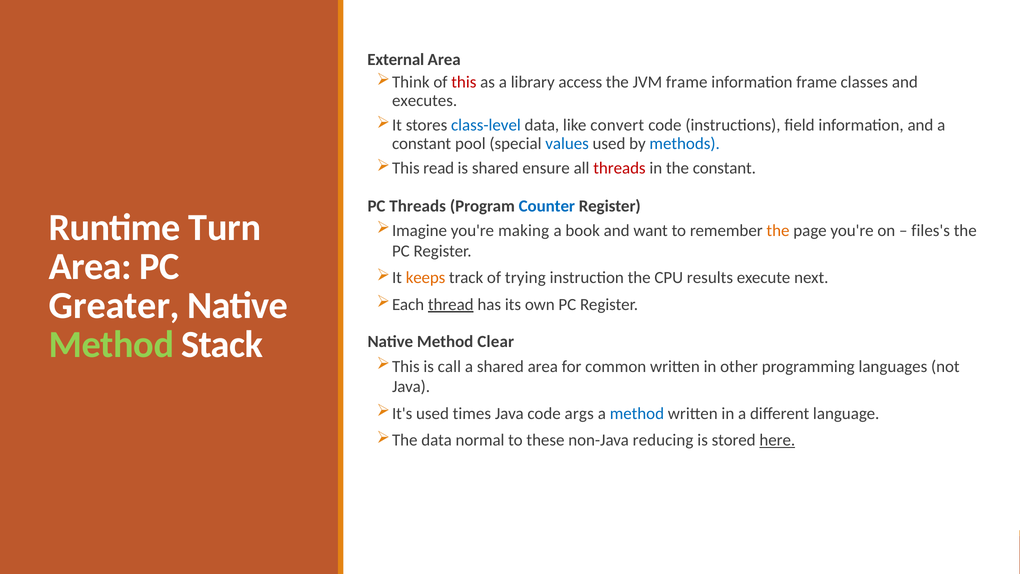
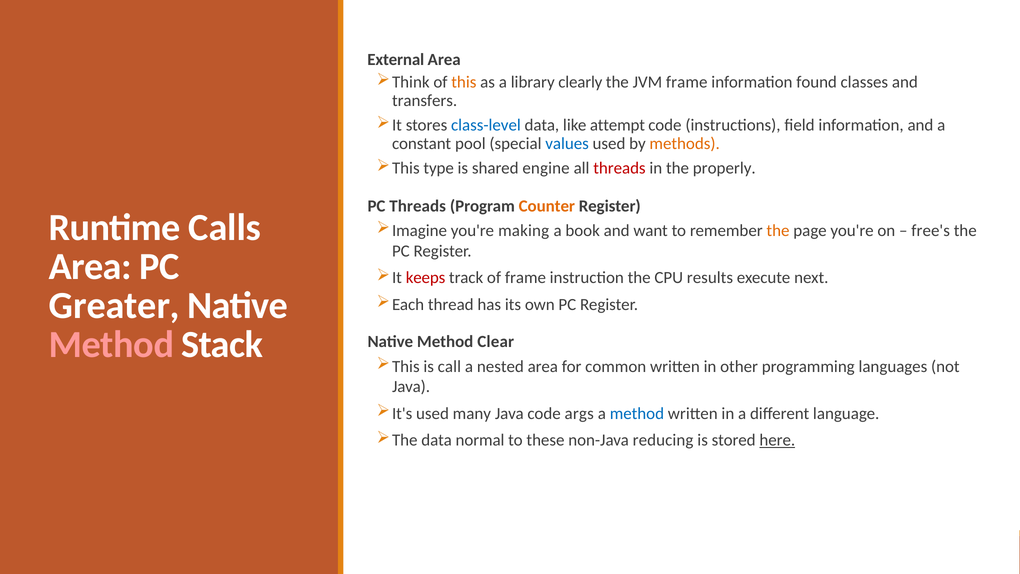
this colour: red -> orange
access: access -> clearly
information frame: frame -> found
executes: executes -> transfers
convert: convert -> attempt
methods colour: blue -> orange
read: read -> type
ensure: ensure -> engine
the constant: constant -> properly
Counter colour: blue -> orange
Turn: Turn -> Calls
files's: files's -> free's
keeps colour: orange -> red
of trying: trying -> frame
thread underline: present -> none
Method at (111, 344) colour: light green -> pink
a shared: shared -> nested
times: times -> many
